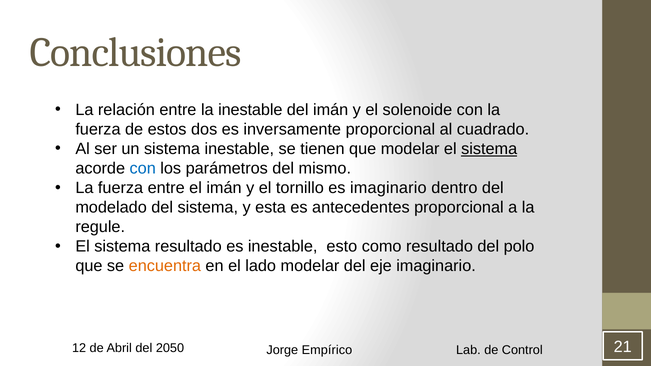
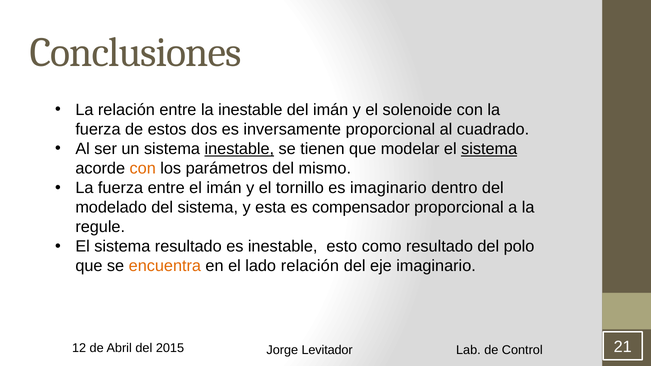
inestable at (239, 149) underline: none -> present
con at (143, 169) colour: blue -> orange
antecedentes: antecedentes -> compensador
lado modelar: modelar -> relación
2050: 2050 -> 2015
Empírico: Empírico -> Levitador
